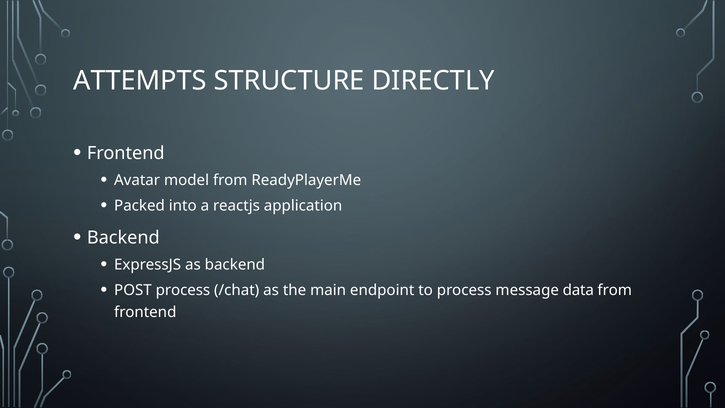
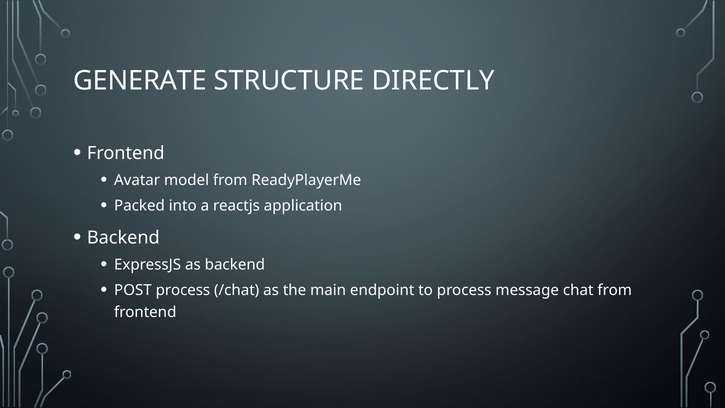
ATTEMPTS: ATTEMPTS -> GENERATE
data: data -> chat
